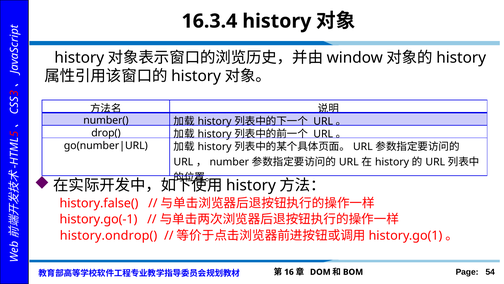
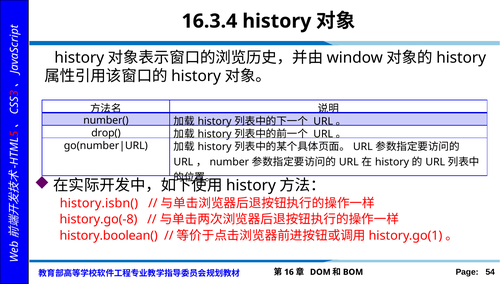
history.false(: history.false( -> history.isbn(
history.go(-1: history.go(-1 -> history.go(-8
history.ondrop(: history.ondrop( -> history.boolean(
